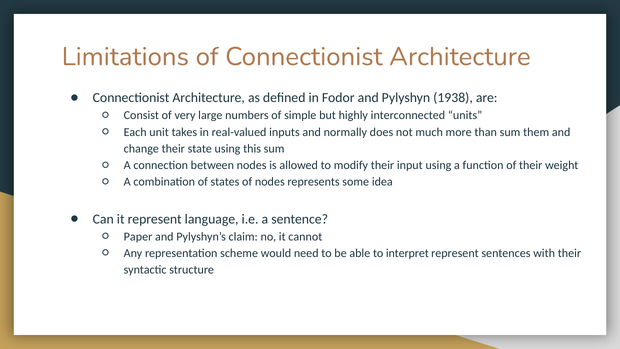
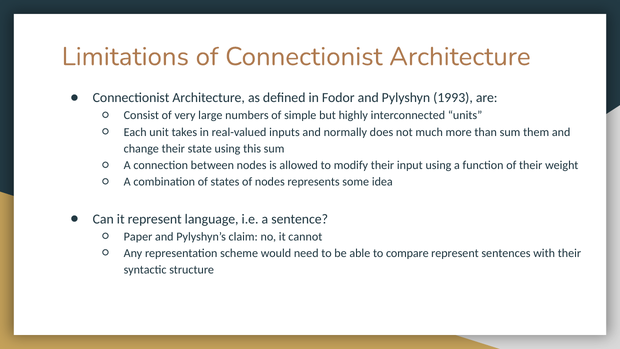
1938: 1938 -> 1993
interpret: interpret -> compare
